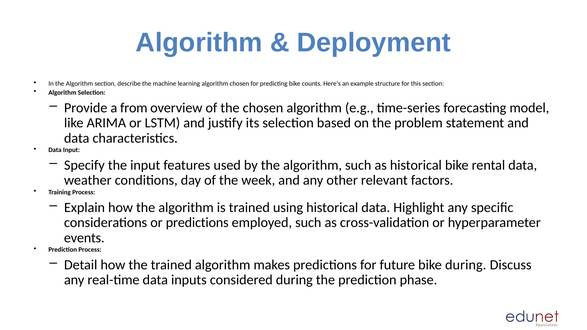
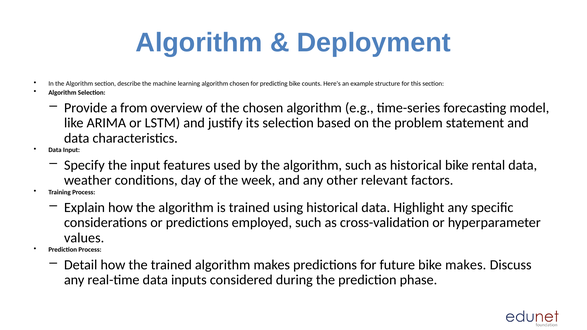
events: events -> values
bike during: during -> makes
